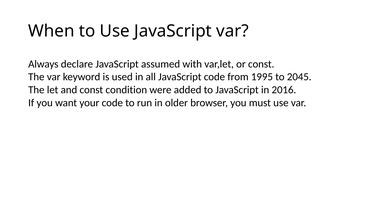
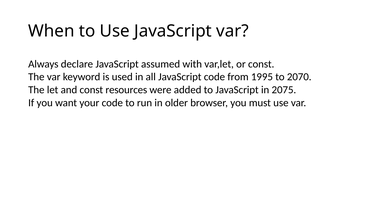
2045: 2045 -> 2070
condition: condition -> resources
2016: 2016 -> 2075
